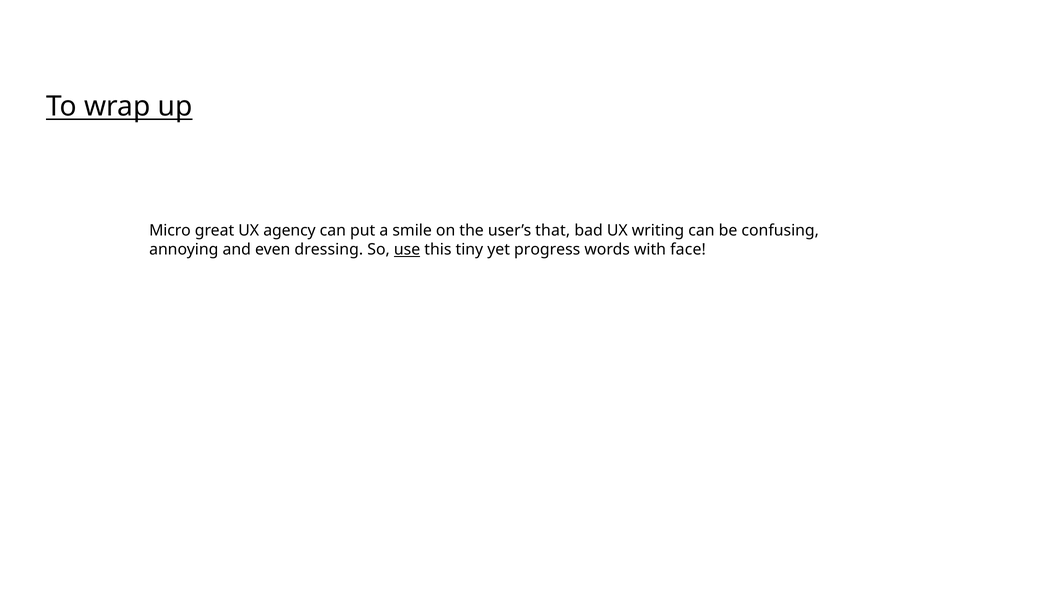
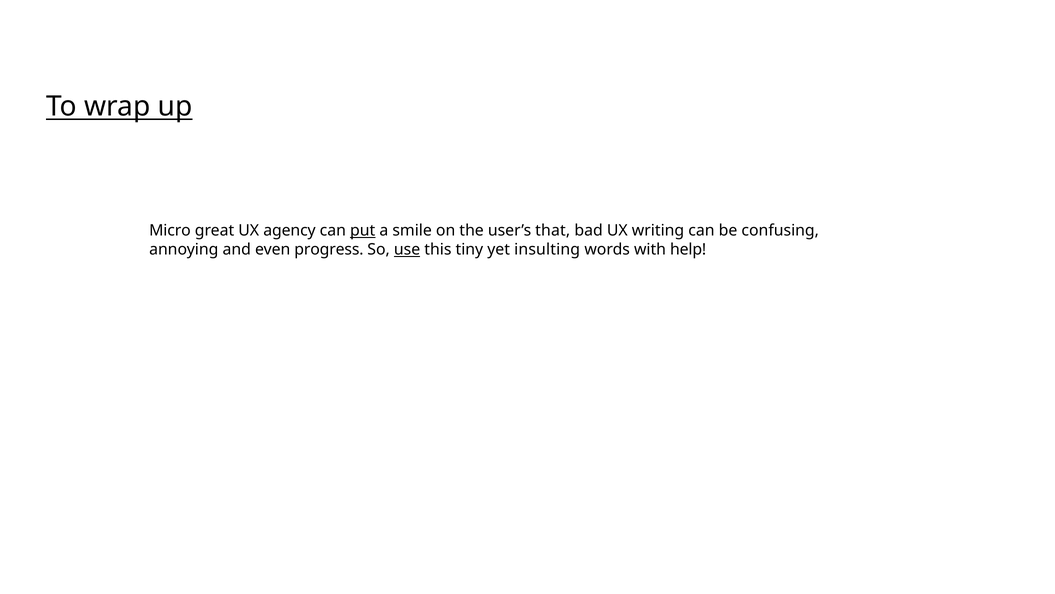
put underline: none -> present
dressing: dressing -> progress
progress: progress -> insulting
face: face -> help
